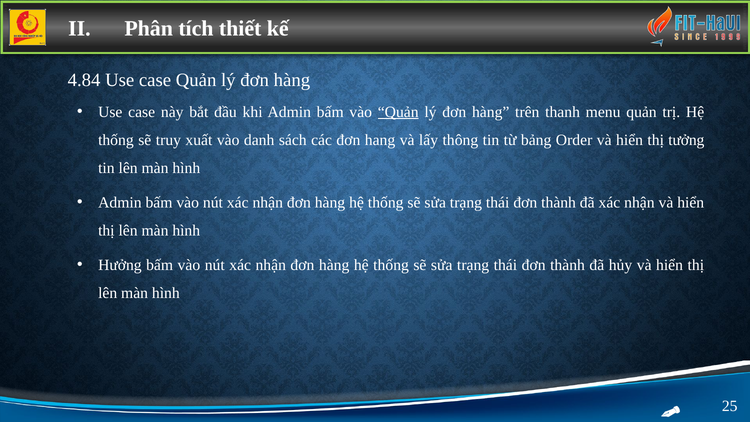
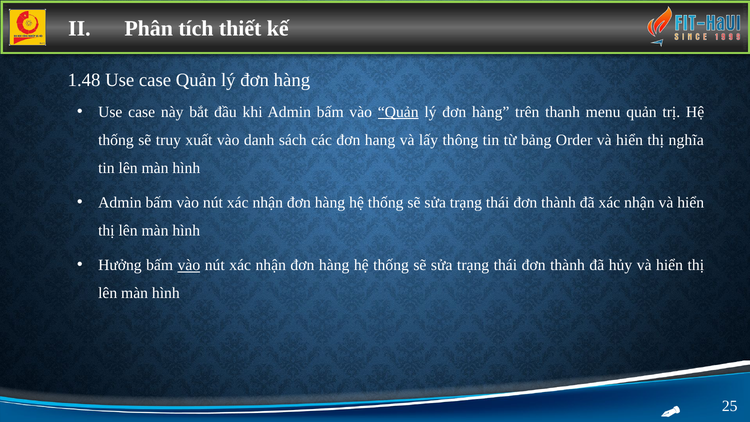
4.84: 4.84 -> 1.48
tưởng: tưởng -> nghĩa
vào at (189, 265) underline: none -> present
